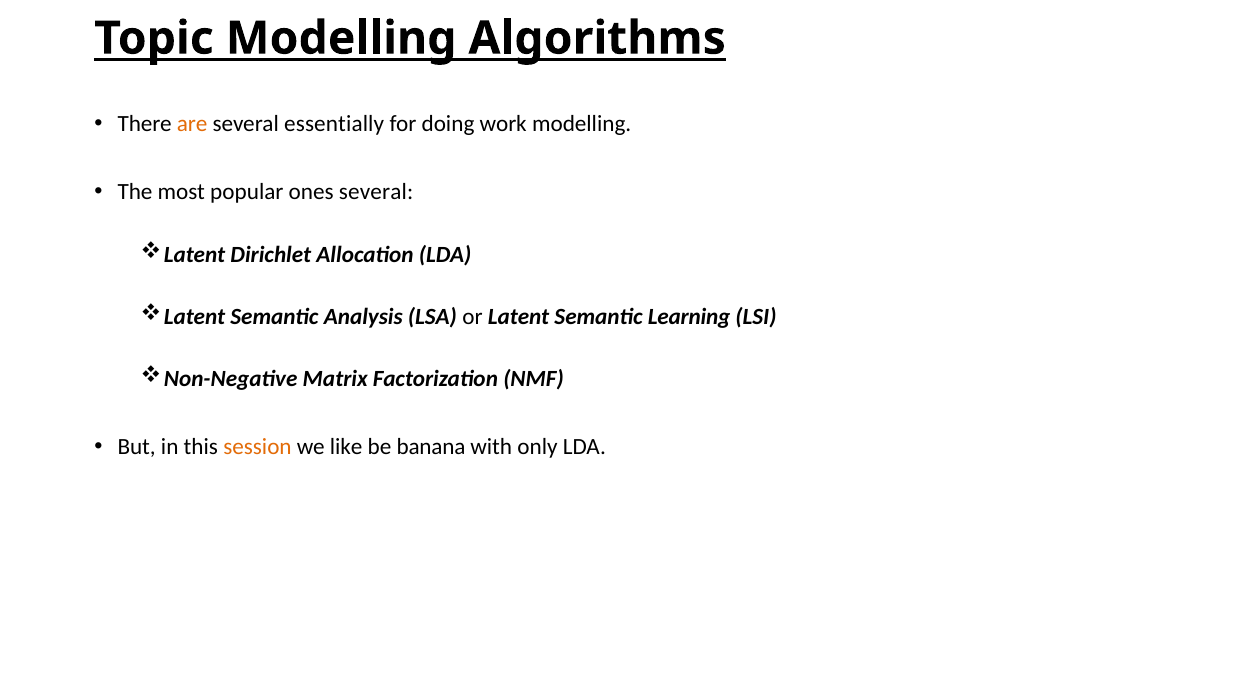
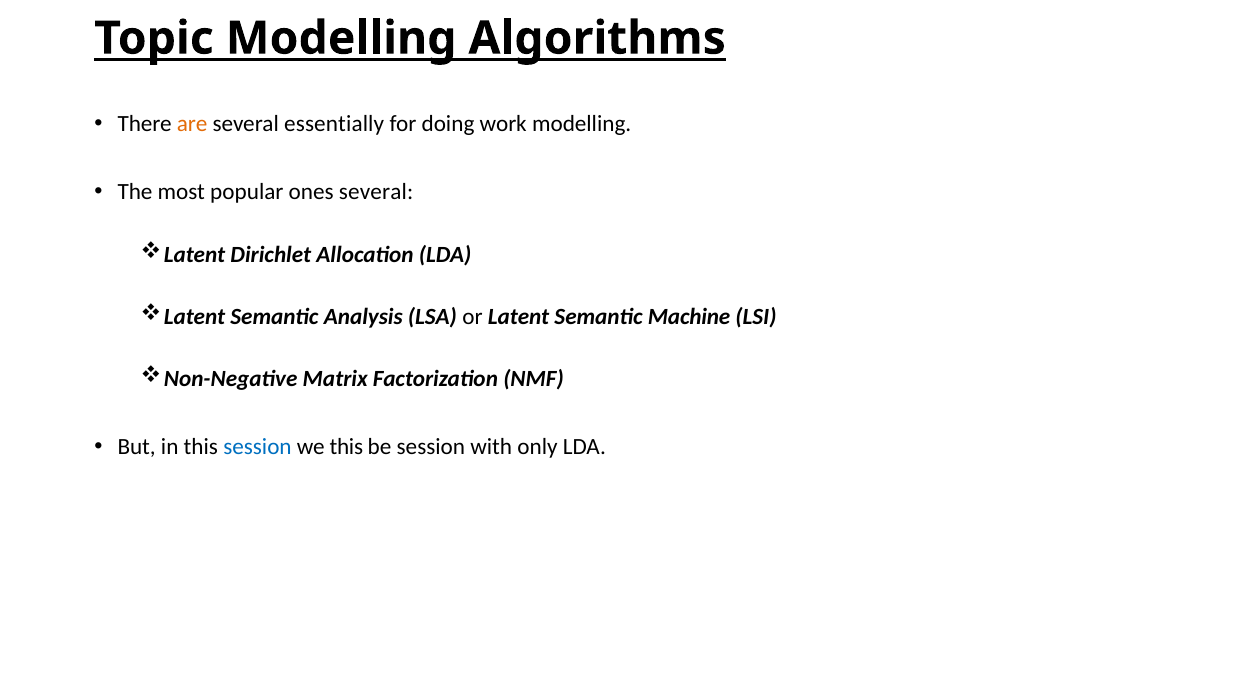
Learning: Learning -> Machine
session at (257, 447) colour: orange -> blue
we like: like -> this
be banana: banana -> session
